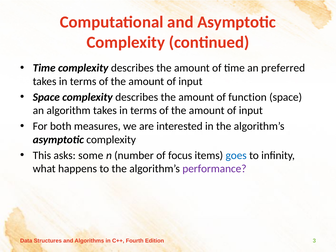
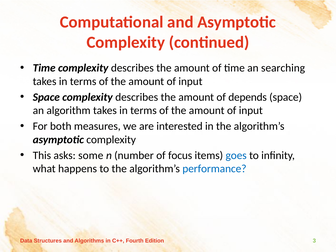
preferred: preferred -> searching
function: function -> depends
performance colour: purple -> blue
